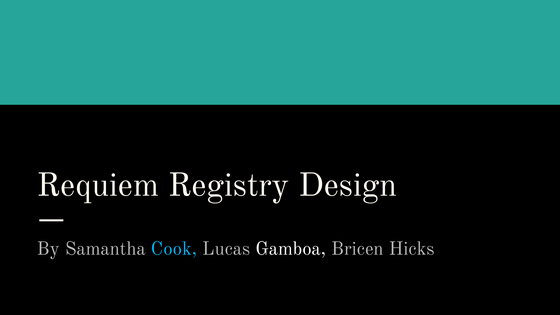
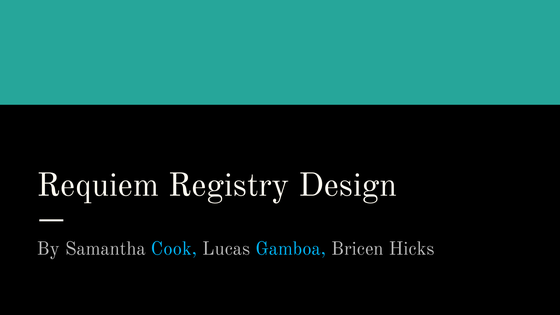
Gamboa colour: white -> light blue
